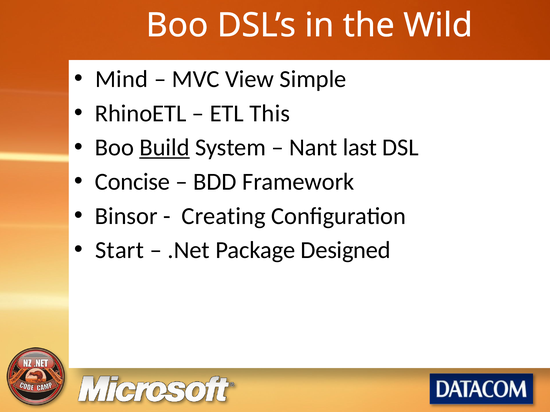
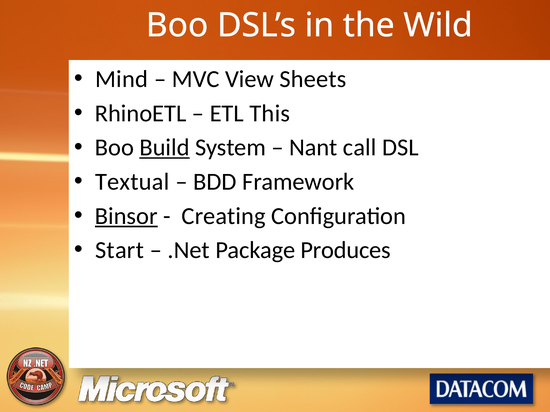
Simple: Simple -> Sheets
last: last -> call
Concise: Concise -> Textual
Binsor underline: none -> present
Designed: Designed -> Produces
